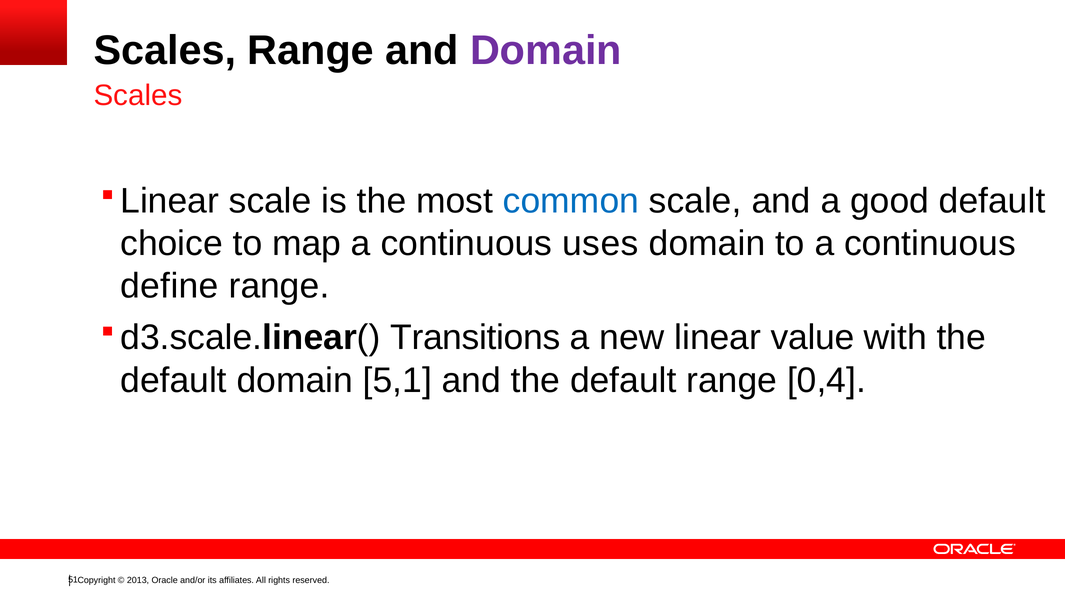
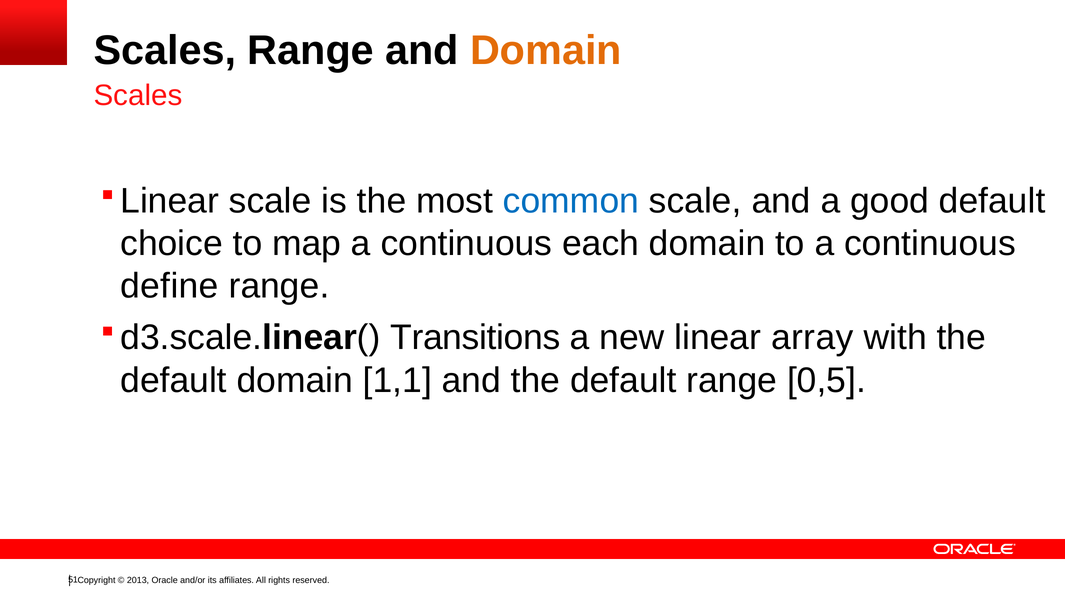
Domain at (546, 51) colour: purple -> orange
uses: uses -> each
value: value -> array
5,1: 5,1 -> 1,1
0,4: 0,4 -> 0,5
